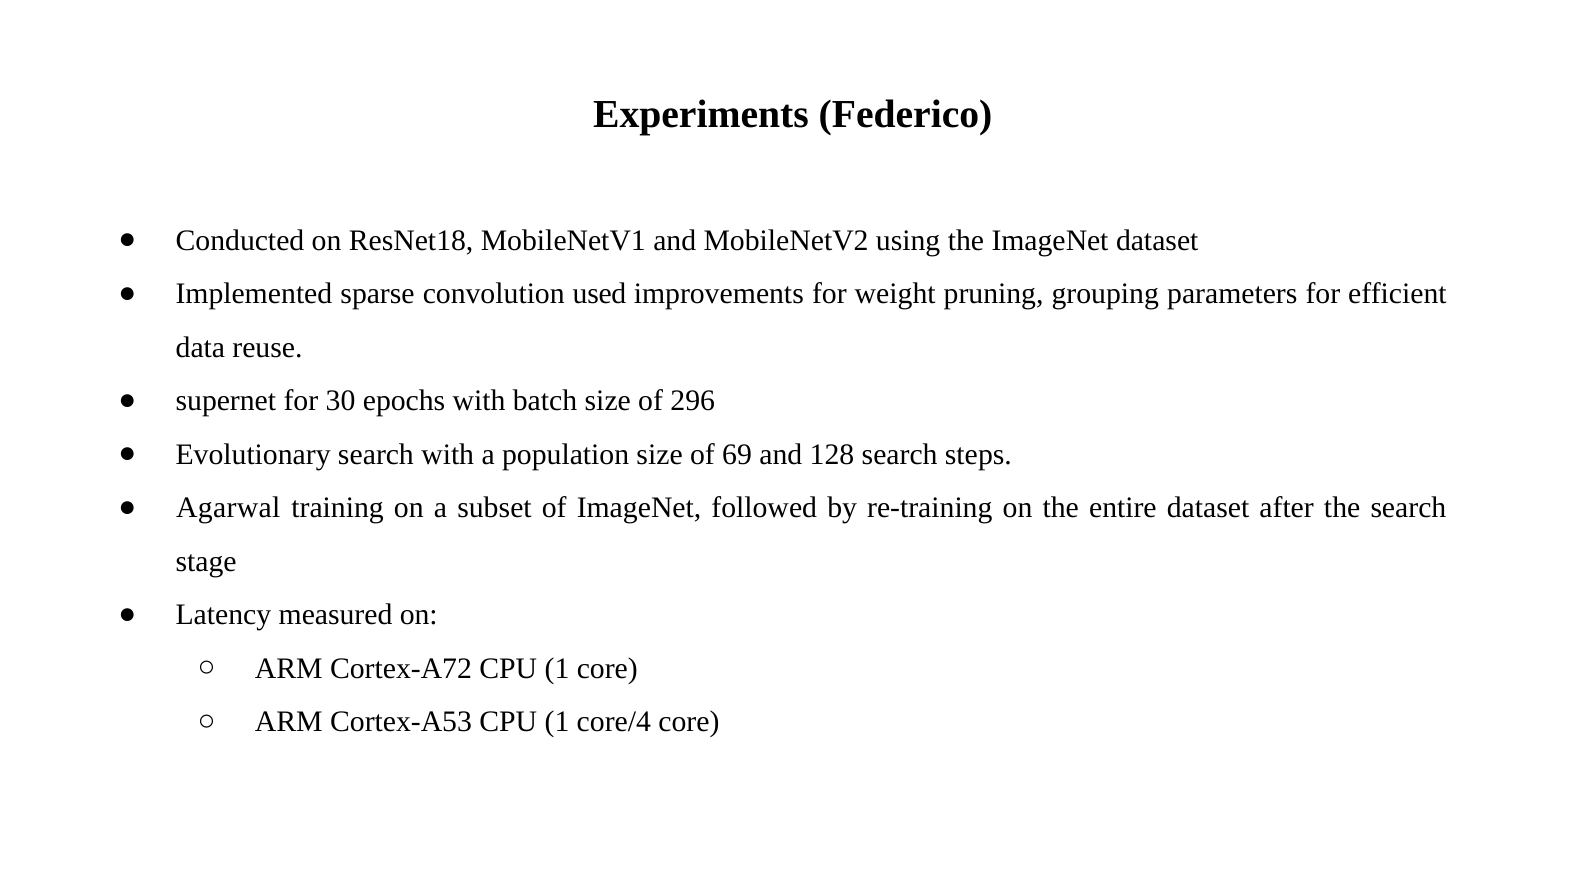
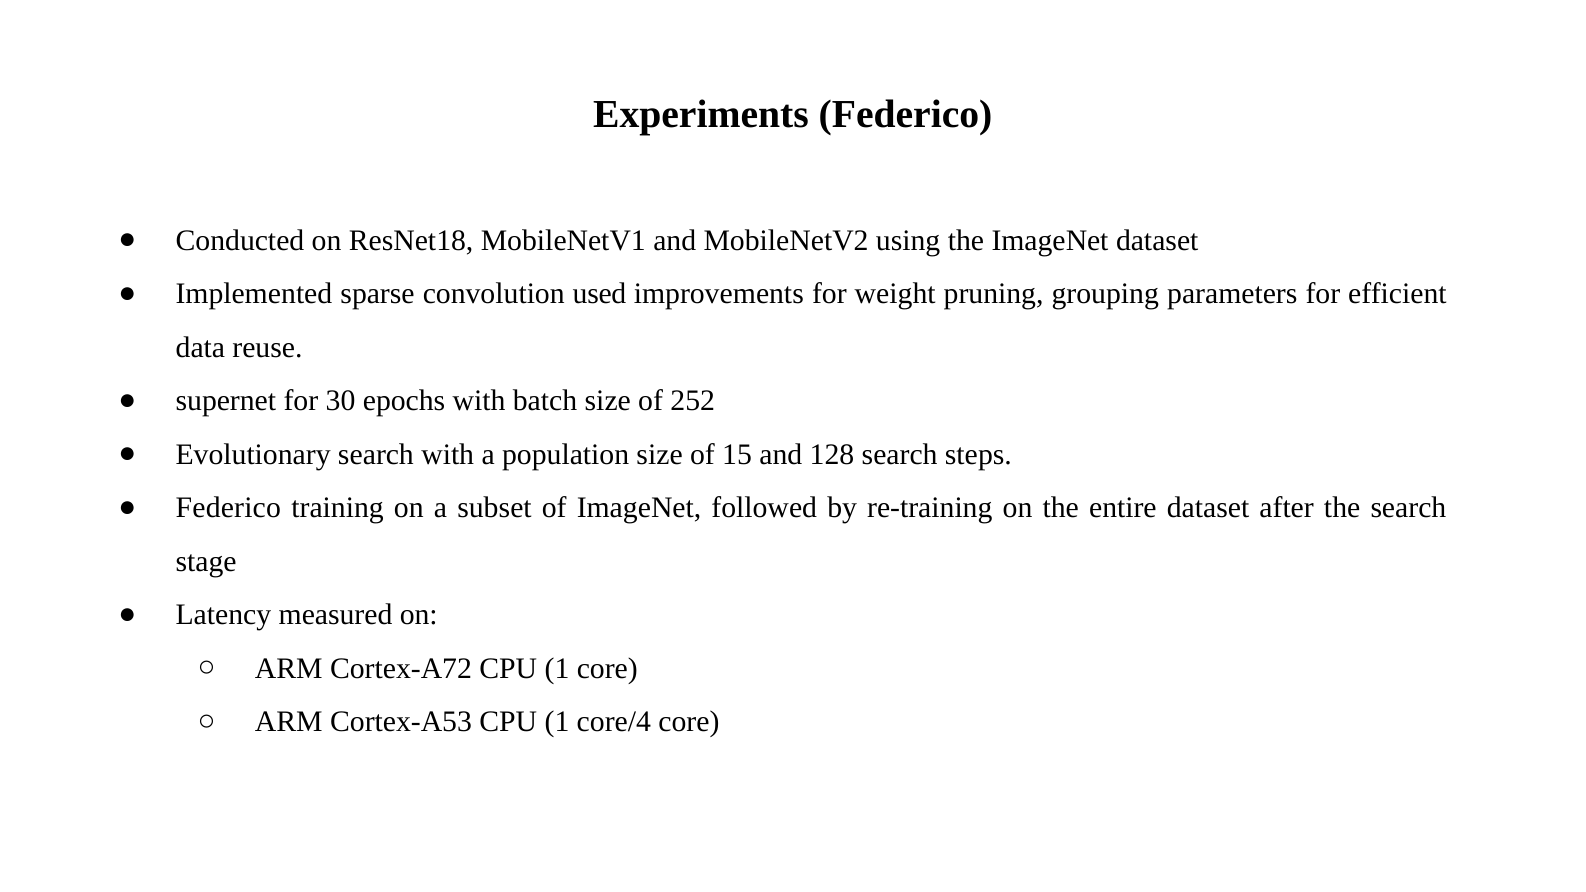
296: 296 -> 252
69: 69 -> 15
Agarwal at (228, 508): Agarwal -> Federico
